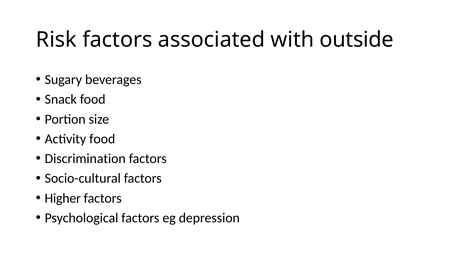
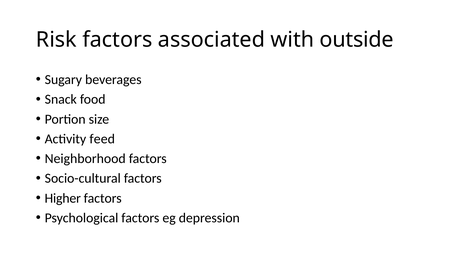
Activity food: food -> feed
Discrimination: Discrimination -> Neighborhood
